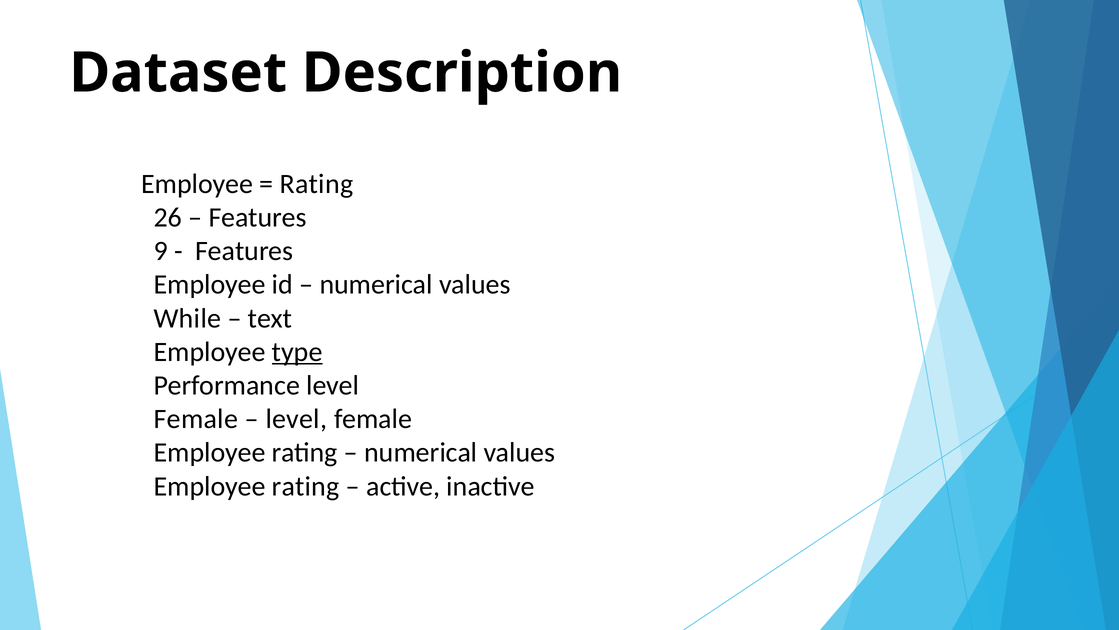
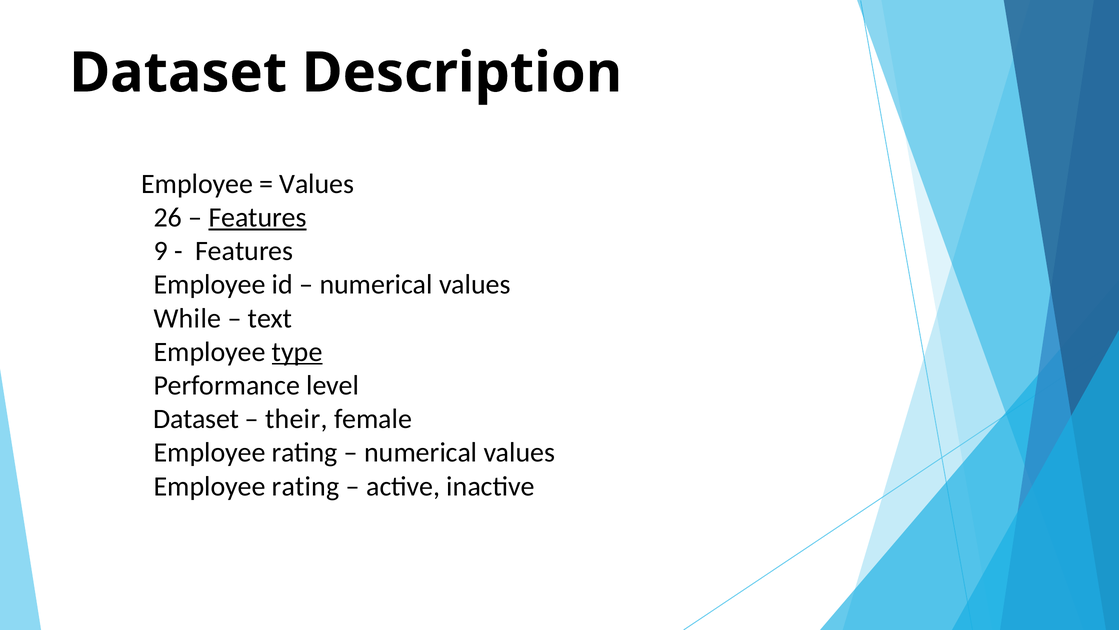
Rating at (317, 184): Rating -> Values
Features at (258, 217) underline: none -> present
Female at (196, 419): Female -> Dataset
level at (296, 419): level -> their
